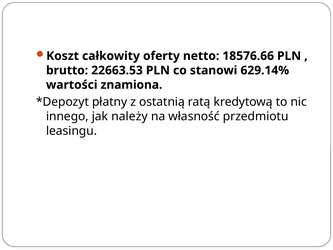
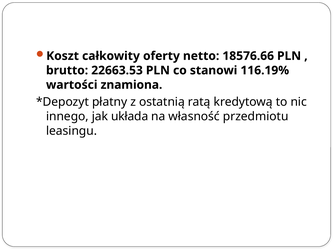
629.14%: 629.14% -> 116.19%
należy: należy -> układa
